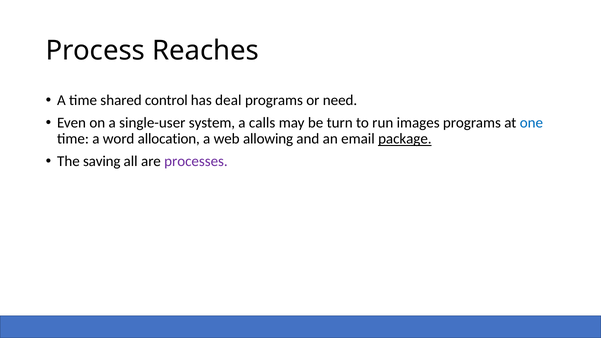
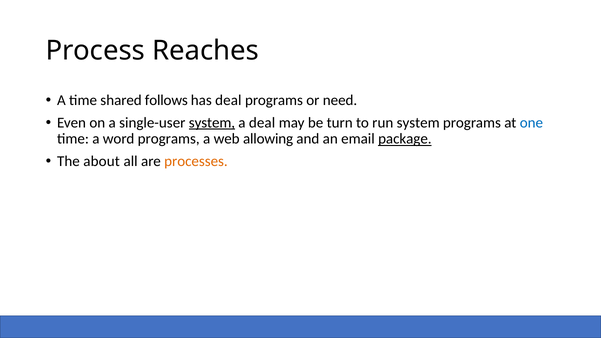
control: control -> follows
system at (212, 123) underline: none -> present
a calls: calls -> deal
run images: images -> system
word allocation: allocation -> programs
saving: saving -> about
processes colour: purple -> orange
